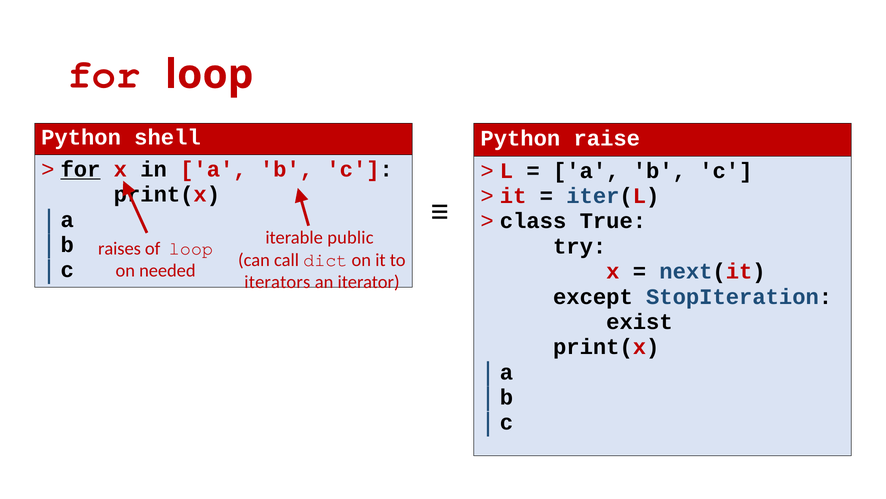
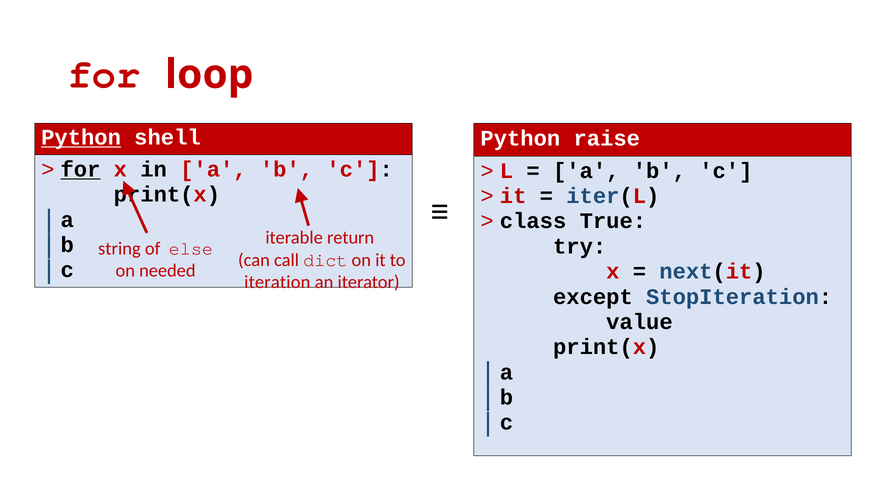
Python at (81, 137) underline: none -> present
public: public -> return
raises: raises -> string
of loop: loop -> else
iterators: iterators -> iteration
exist: exist -> value
